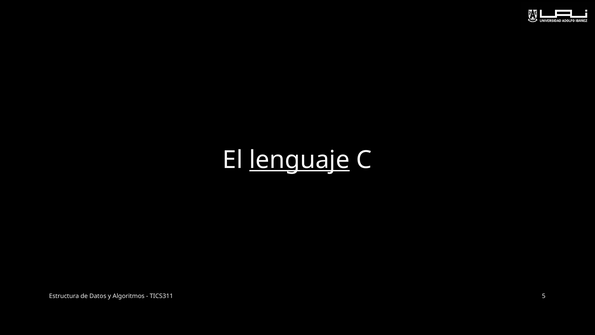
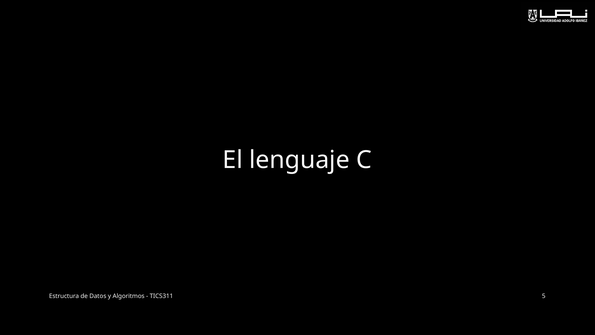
lenguaje underline: present -> none
